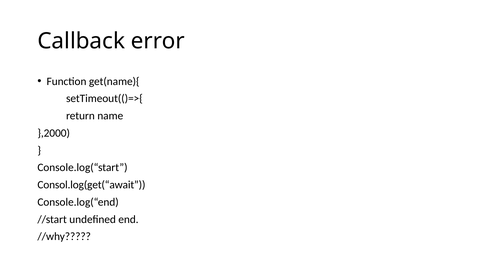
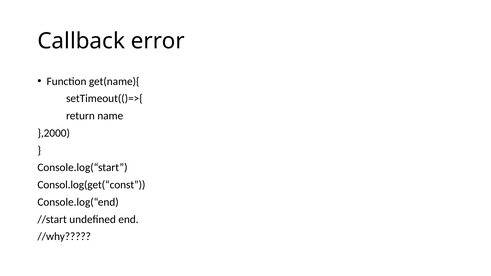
Consol.log(get(“await: Consol.log(get(“await -> Consol.log(get(“const
